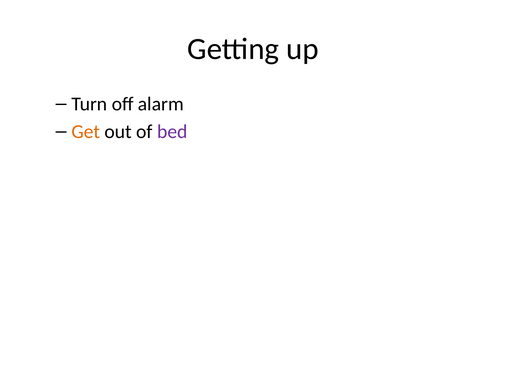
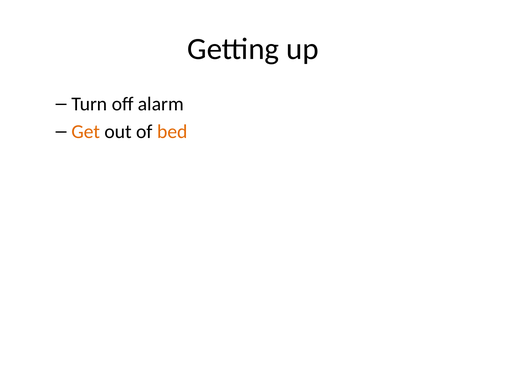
bed colour: purple -> orange
